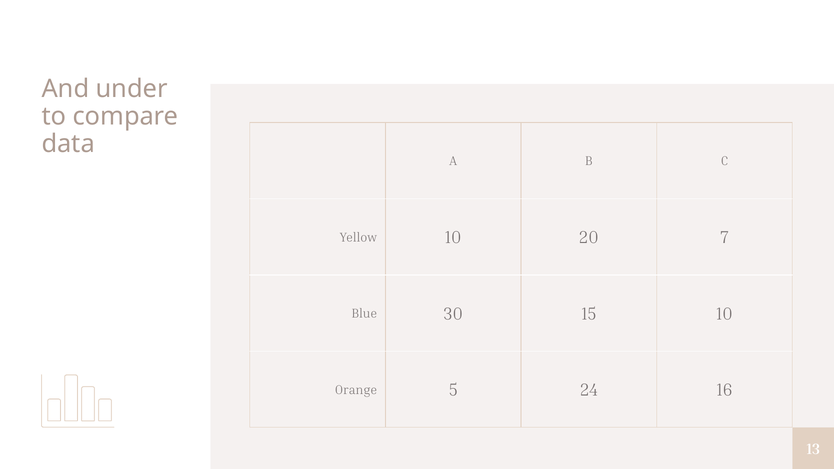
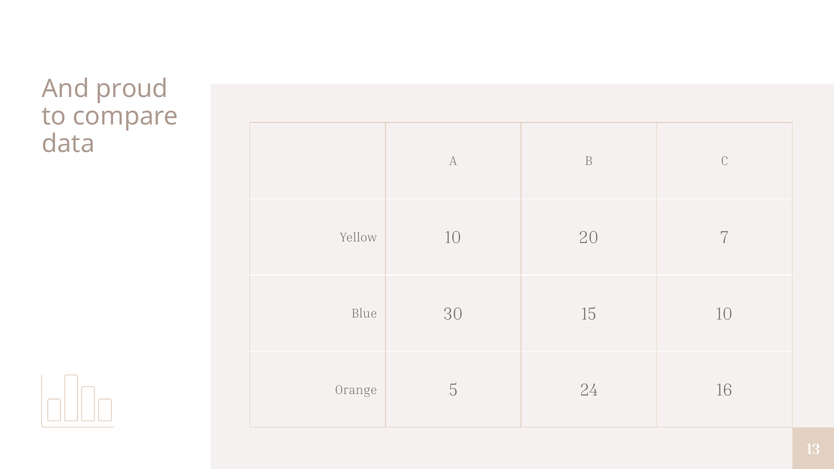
under: under -> proud
